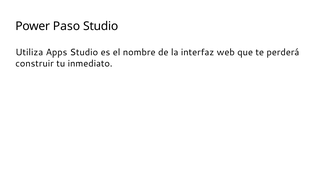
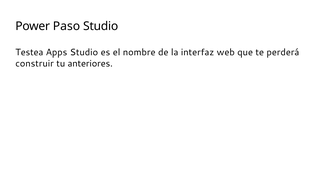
Utiliza: Utiliza -> Testea
inmediato: inmediato -> anteriores
